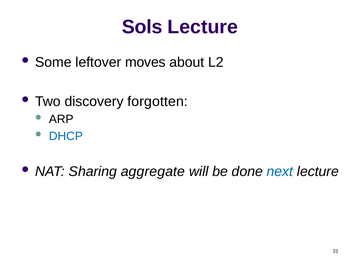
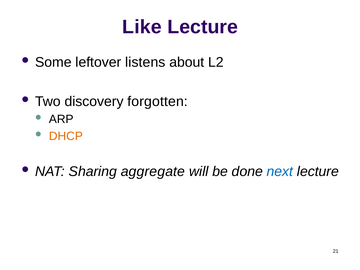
Sols: Sols -> Like
moves: moves -> listens
DHCP colour: blue -> orange
